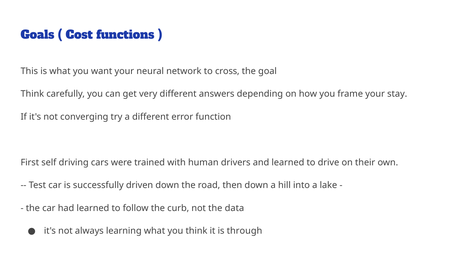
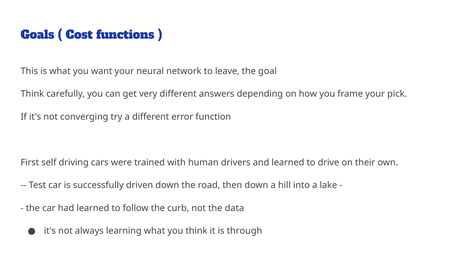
cross: cross -> leave
stay: stay -> pick
